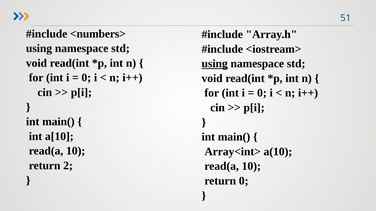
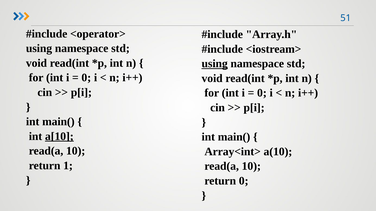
<numbers>: <numbers> -> <operator>
a[10 underline: none -> present
2: 2 -> 1
